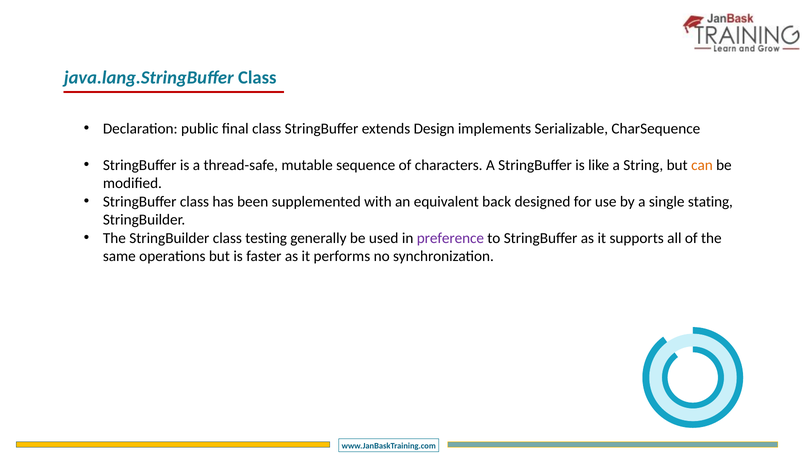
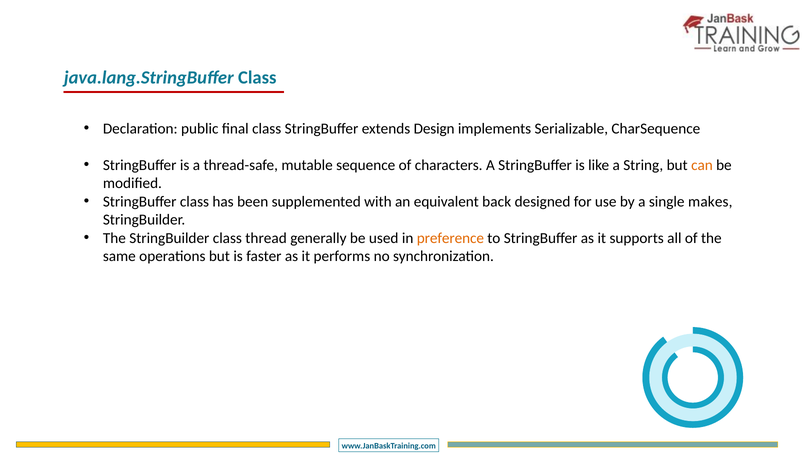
stating: stating -> makes
testing: testing -> thread
preference colour: purple -> orange
